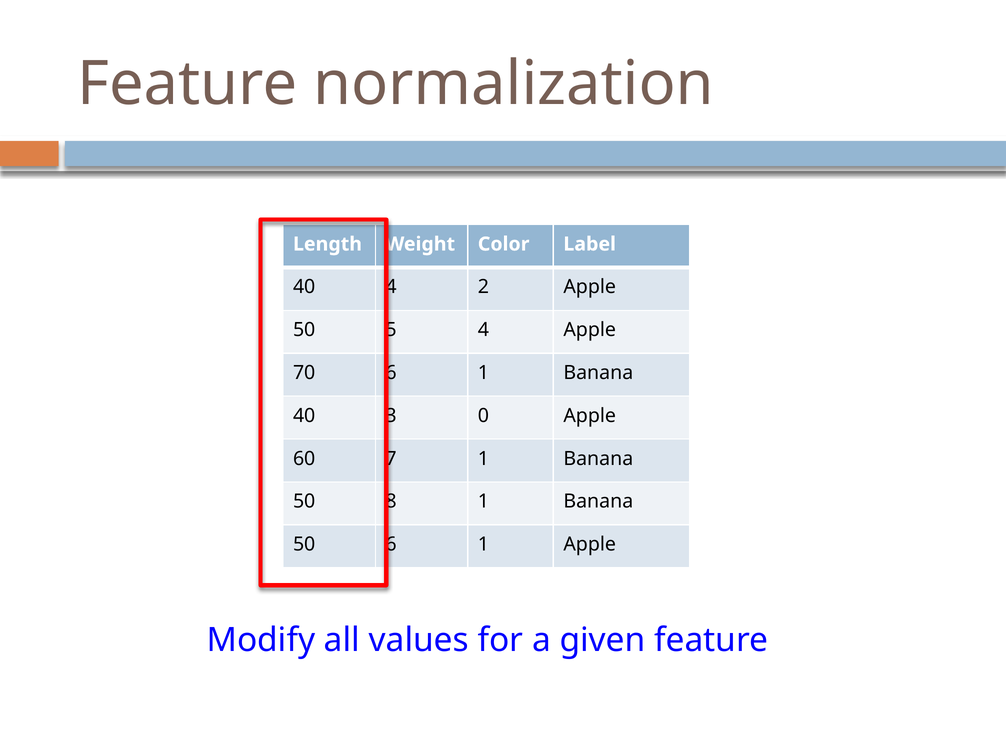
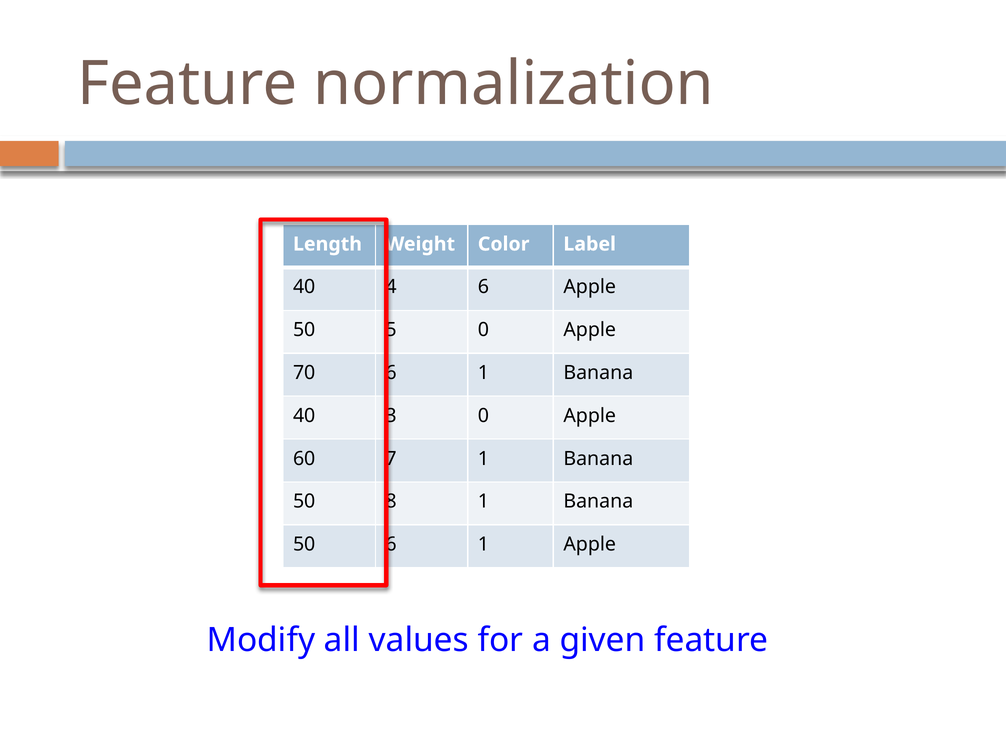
2 at (483, 287): 2 -> 6
4 at (483, 330): 4 -> 0
